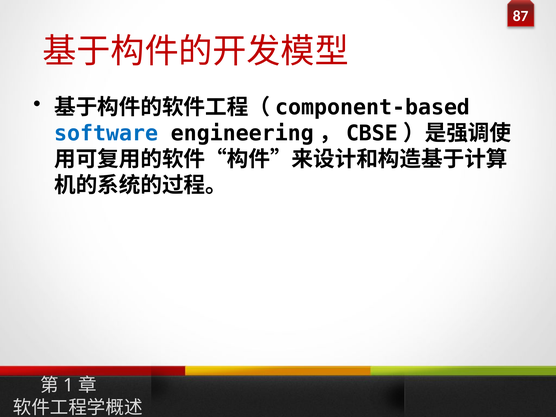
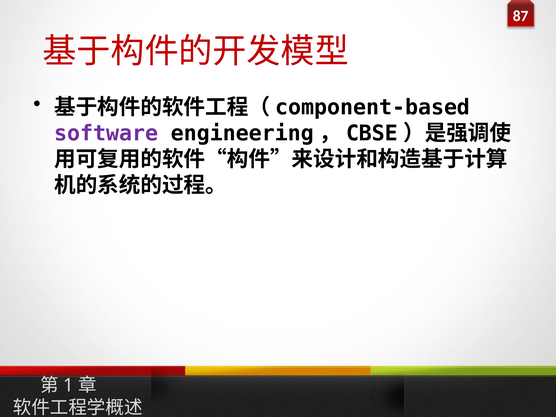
software colour: blue -> purple
